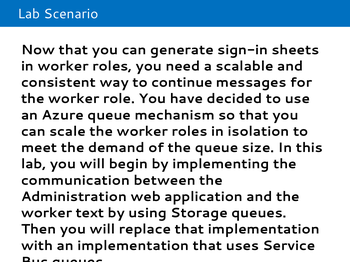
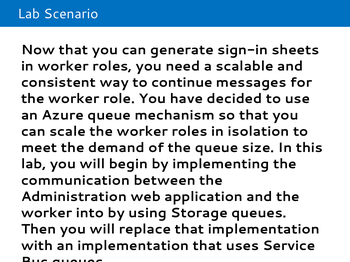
text: text -> into
